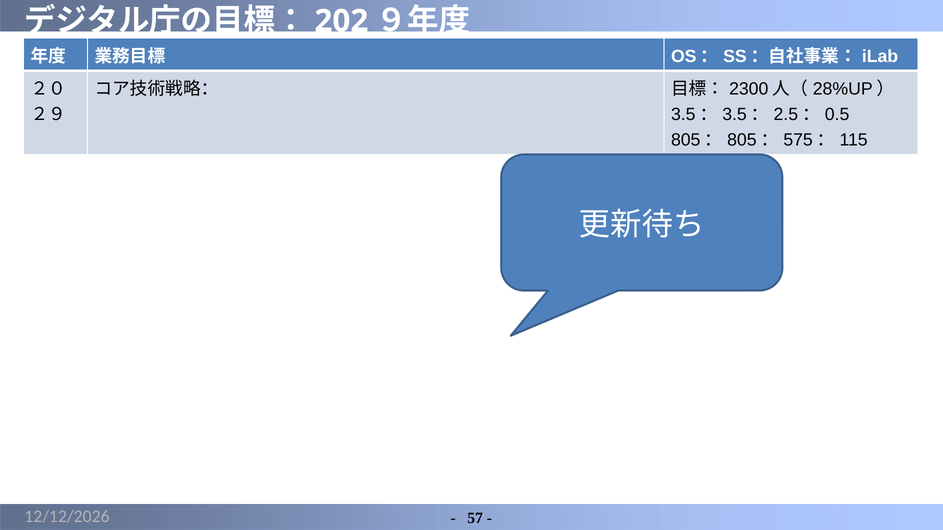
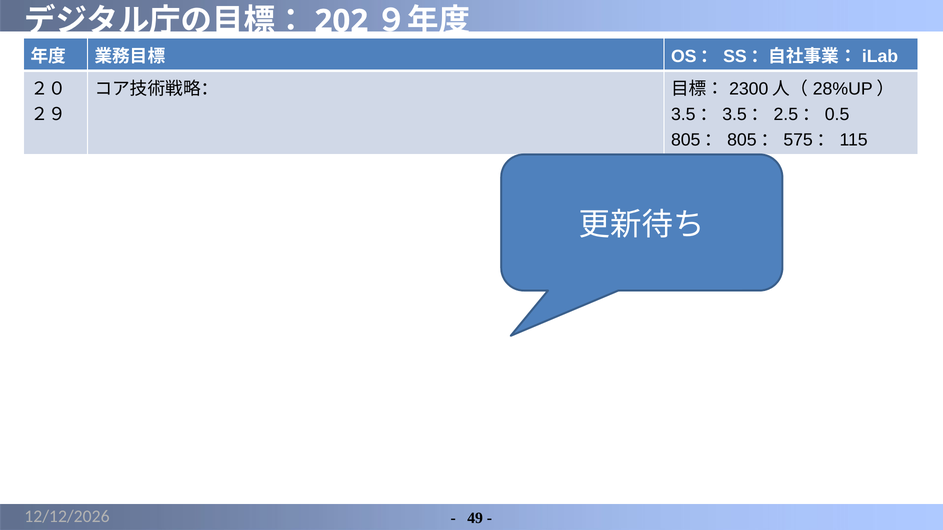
57: 57 -> 49
